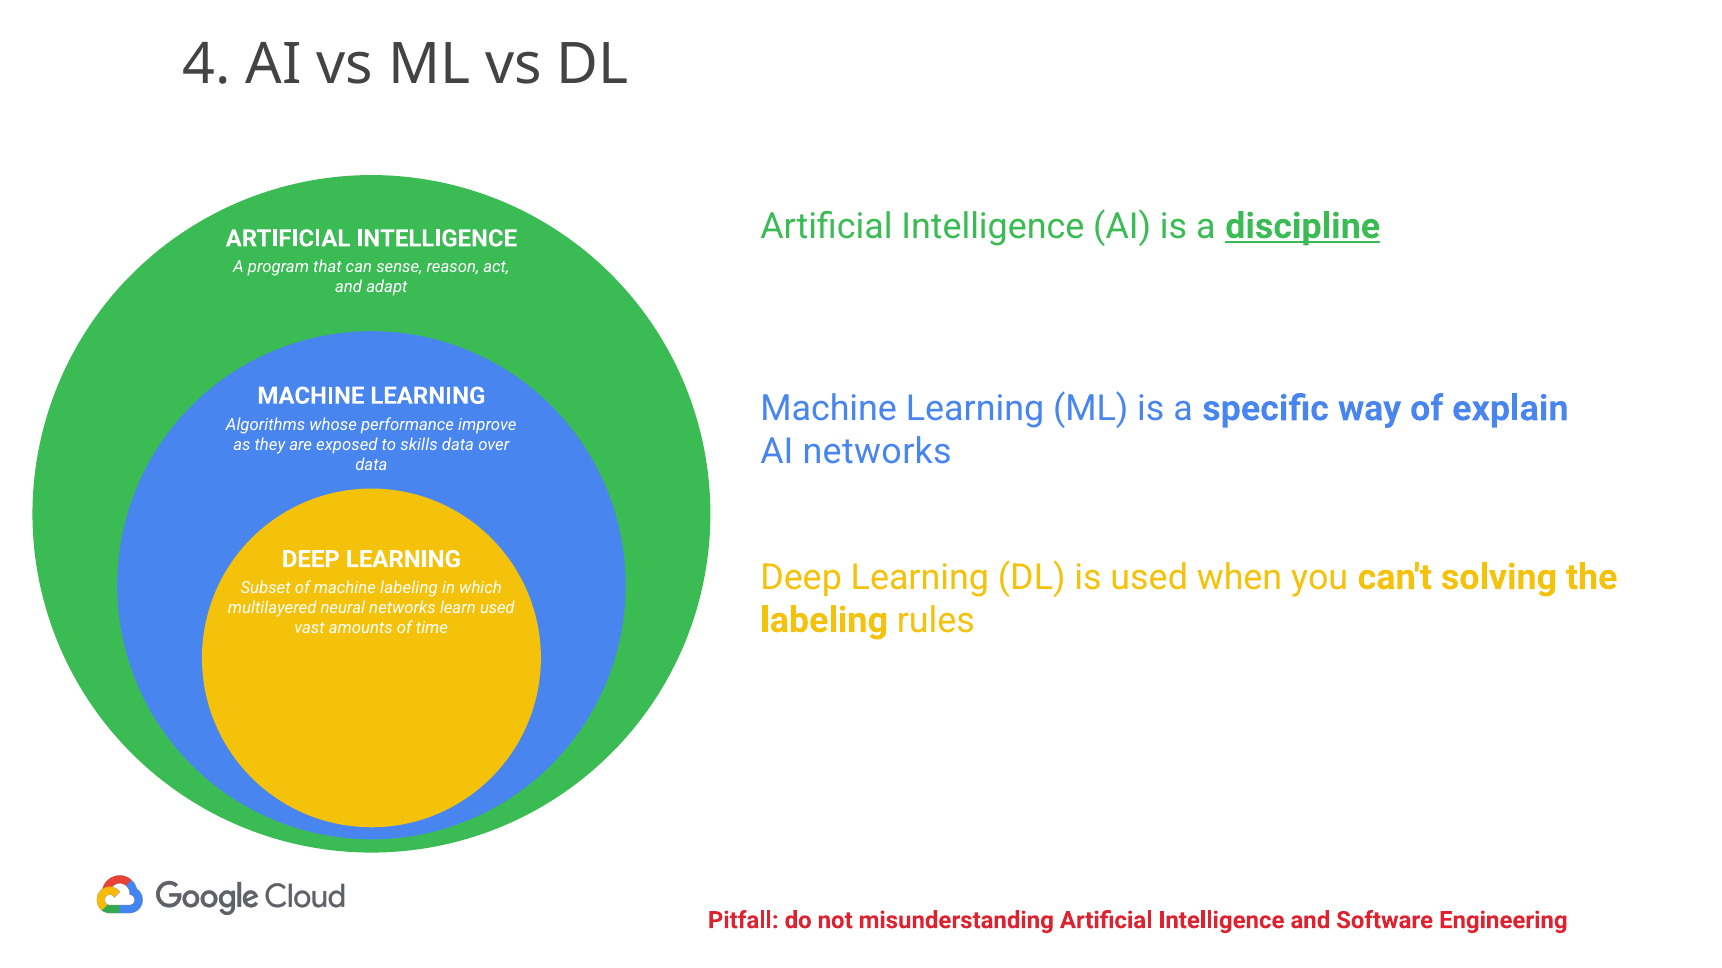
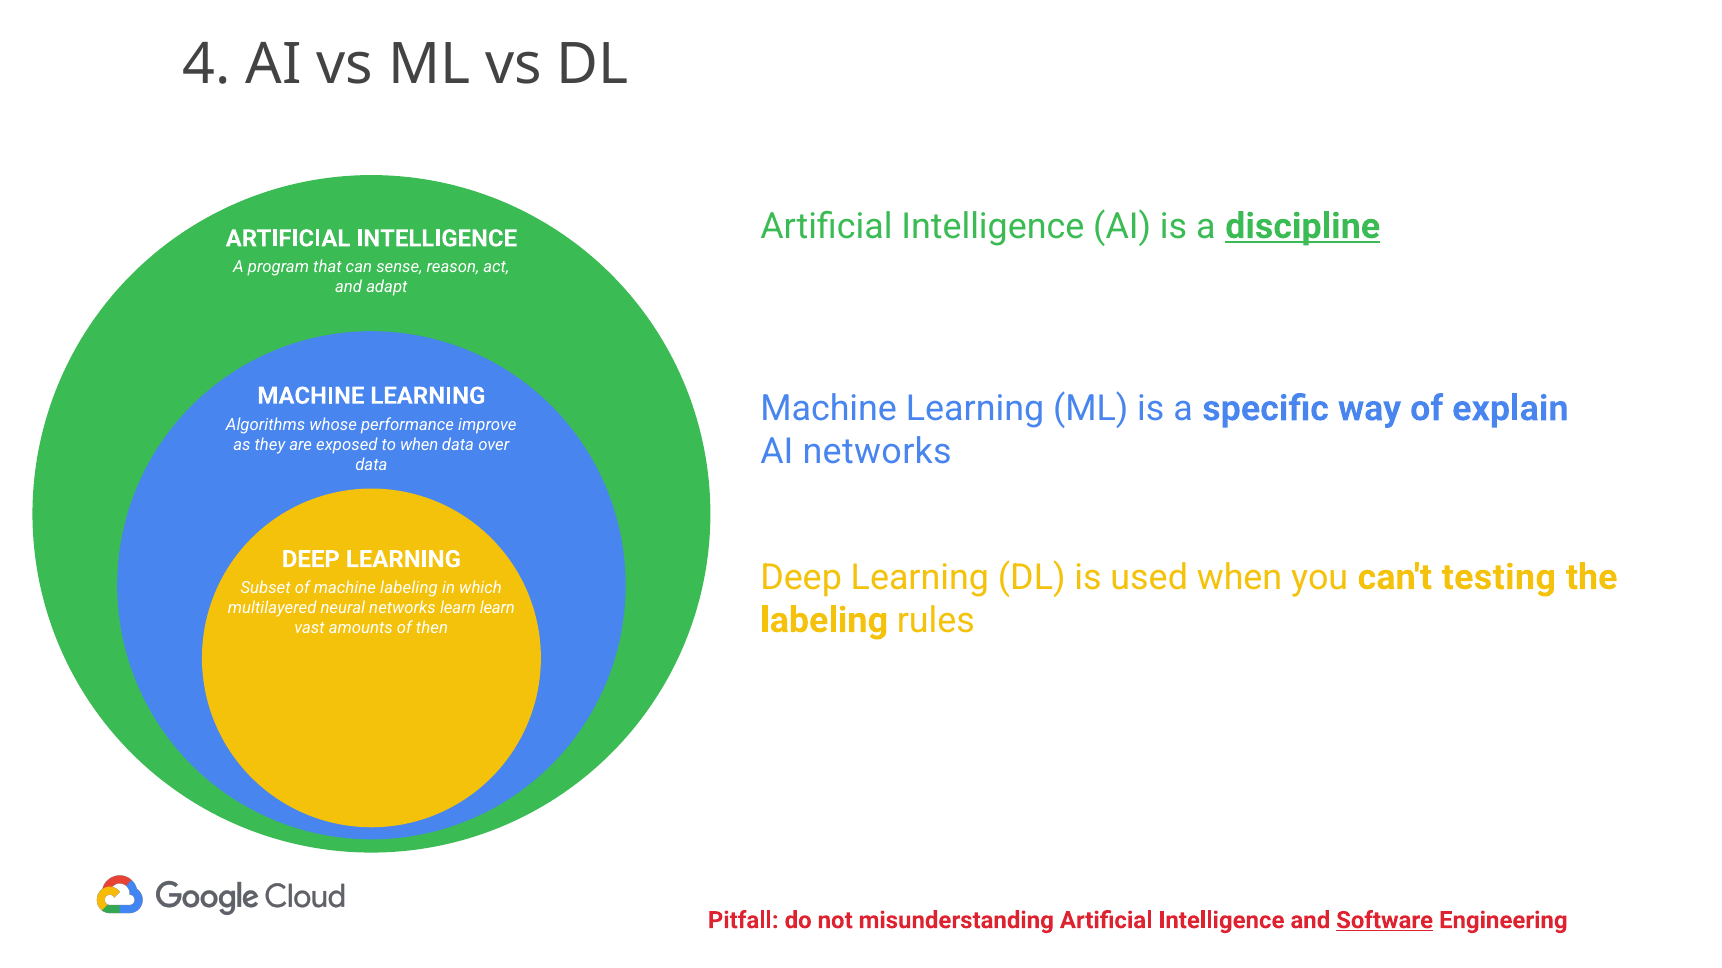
to skills: skills -> when
solving: solving -> testing
learn used: used -> learn
time: time -> then
Software underline: none -> present
